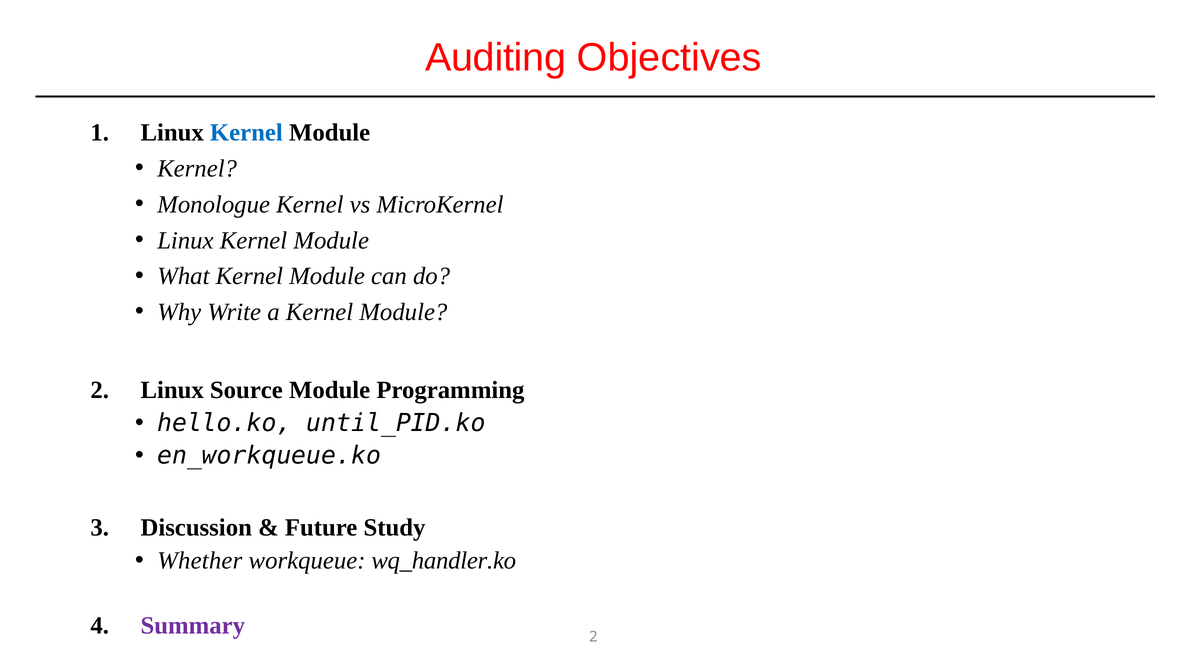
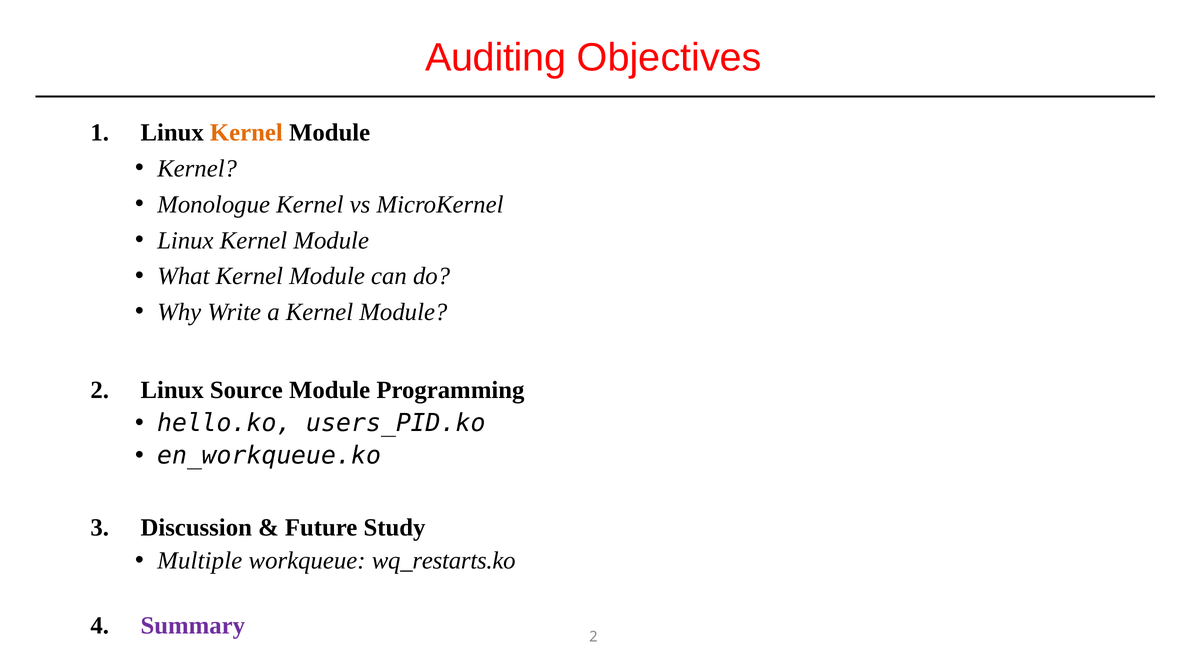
Kernel at (246, 133) colour: blue -> orange
until_PID.ko: until_PID.ko -> users_PID.ko
Whether: Whether -> Multiple
wq_handler.ko: wq_handler.ko -> wq_restarts.ko
